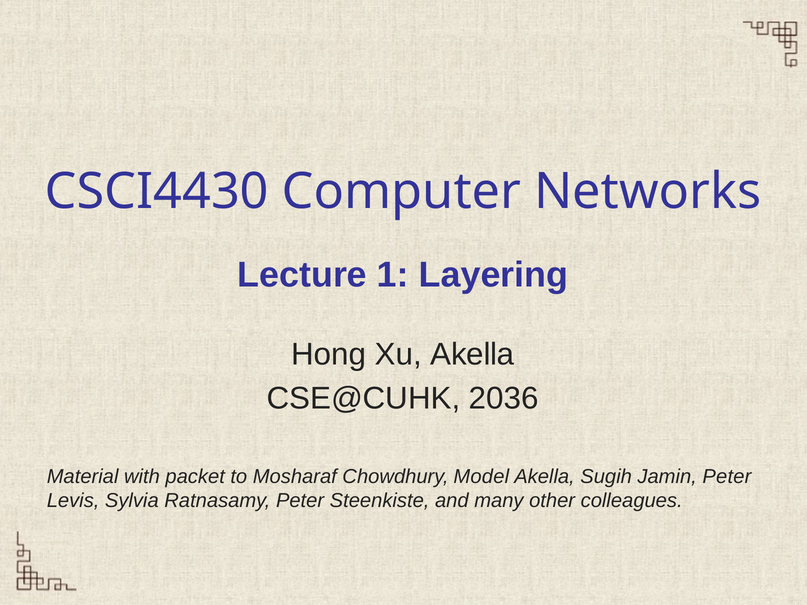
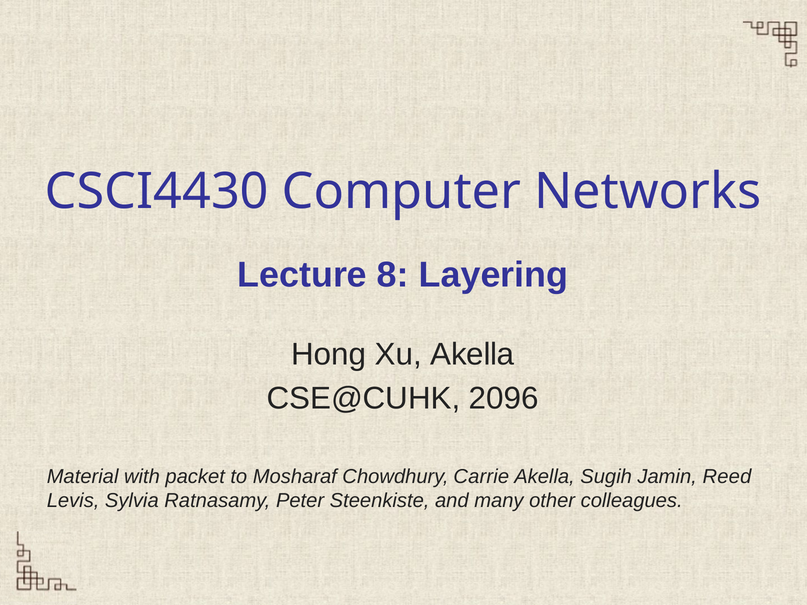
1: 1 -> 8
2036: 2036 -> 2096
Model: Model -> Carrie
Jamin Peter: Peter -> Reed
